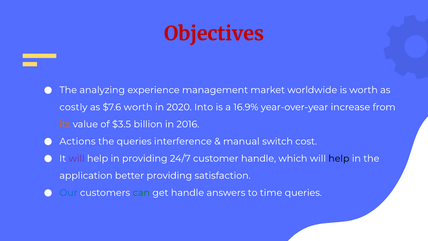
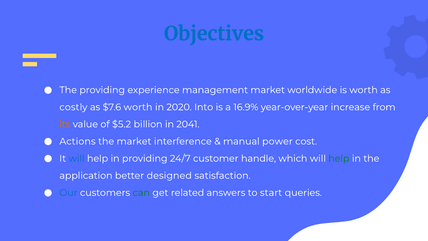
Objectives colour: red -> blue
The analyzing: analyzing -> providing
$3.5: $3.5 -> $5.2
2016: 2016 -> 2041
the queries: queries -> market
switch: switch -> power
will at (77, 158) colour: purple -> blue
help at (339, 158) colour: black -> green
better providing: providing -> designed
get handle: handle -> related
time: time -> start
